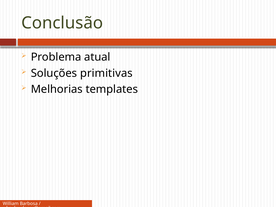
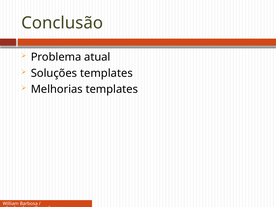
Soluções primitivas: primitivas -> templates
